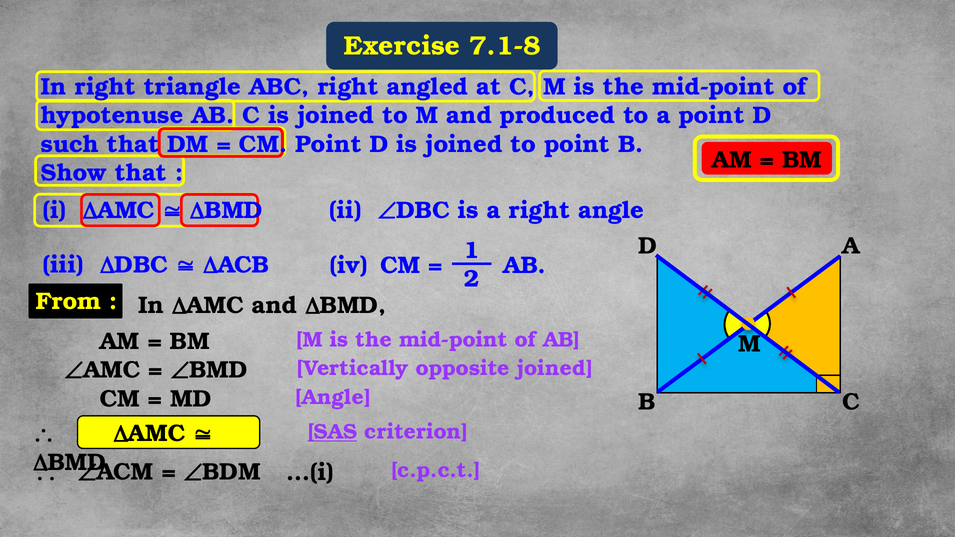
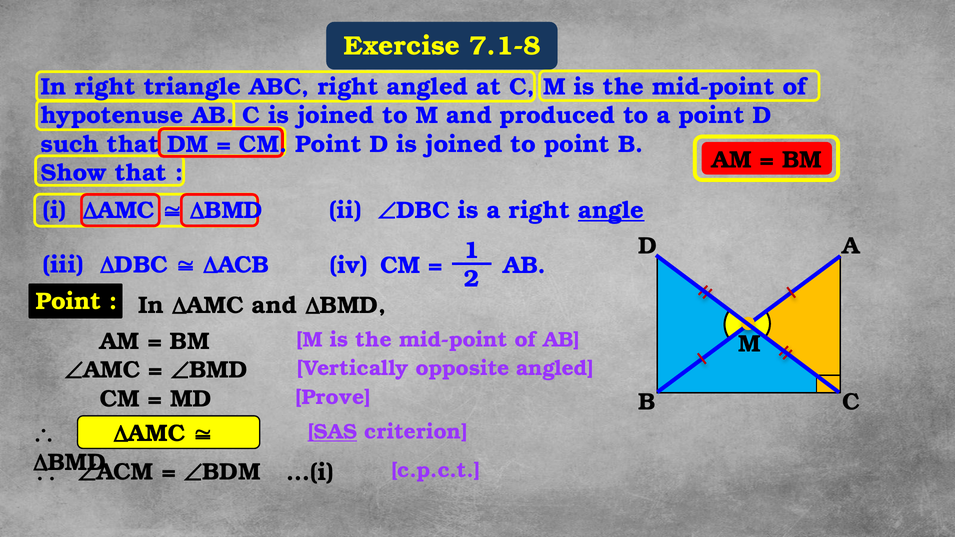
angle at (611, 210) underline: none -> present
From at (68, 301): From -> Point
opposite joined: joined -> angled
MD Angle: Angle -> Prove
